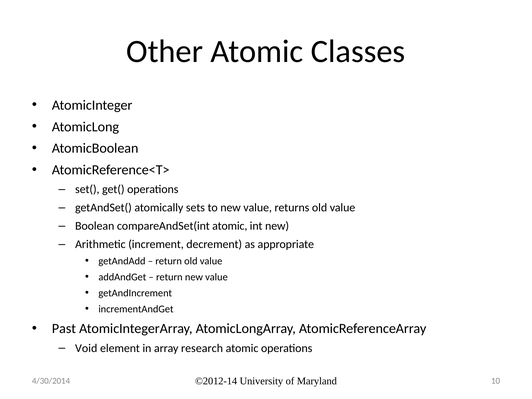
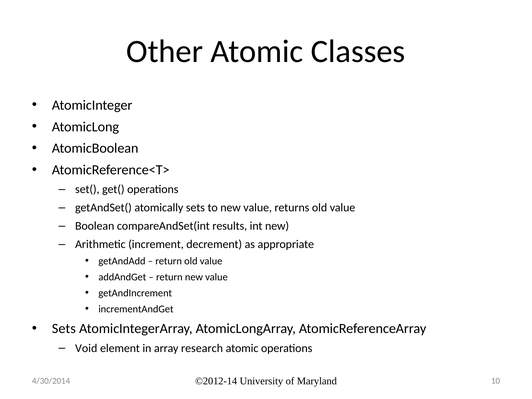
compareAndSet(int atomic: atomic -> results
Past at (64, 329): Past -> Sets
